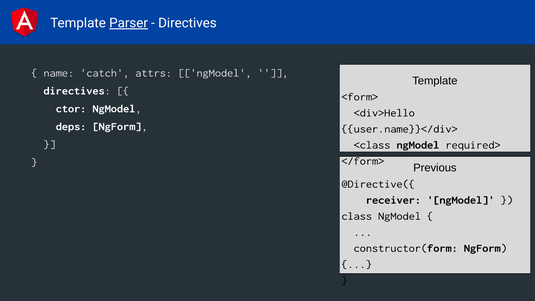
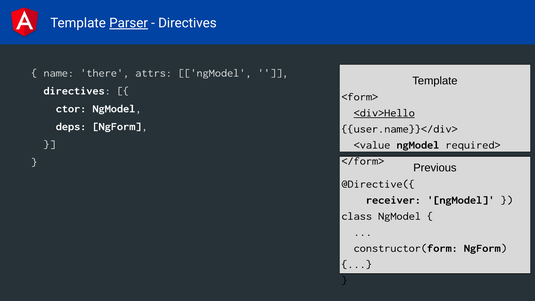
catch: catch -> there
<div>Hello underline: none -> present
<class: <class -> <value
